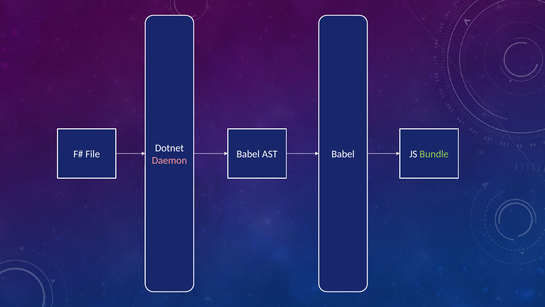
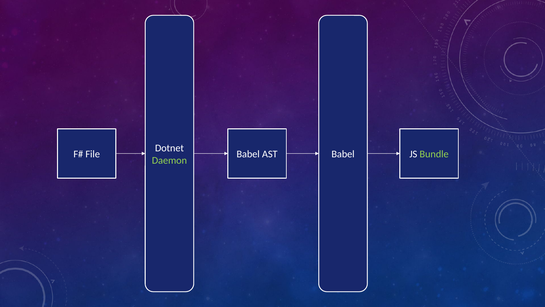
Daemon colour: pink -> light green
